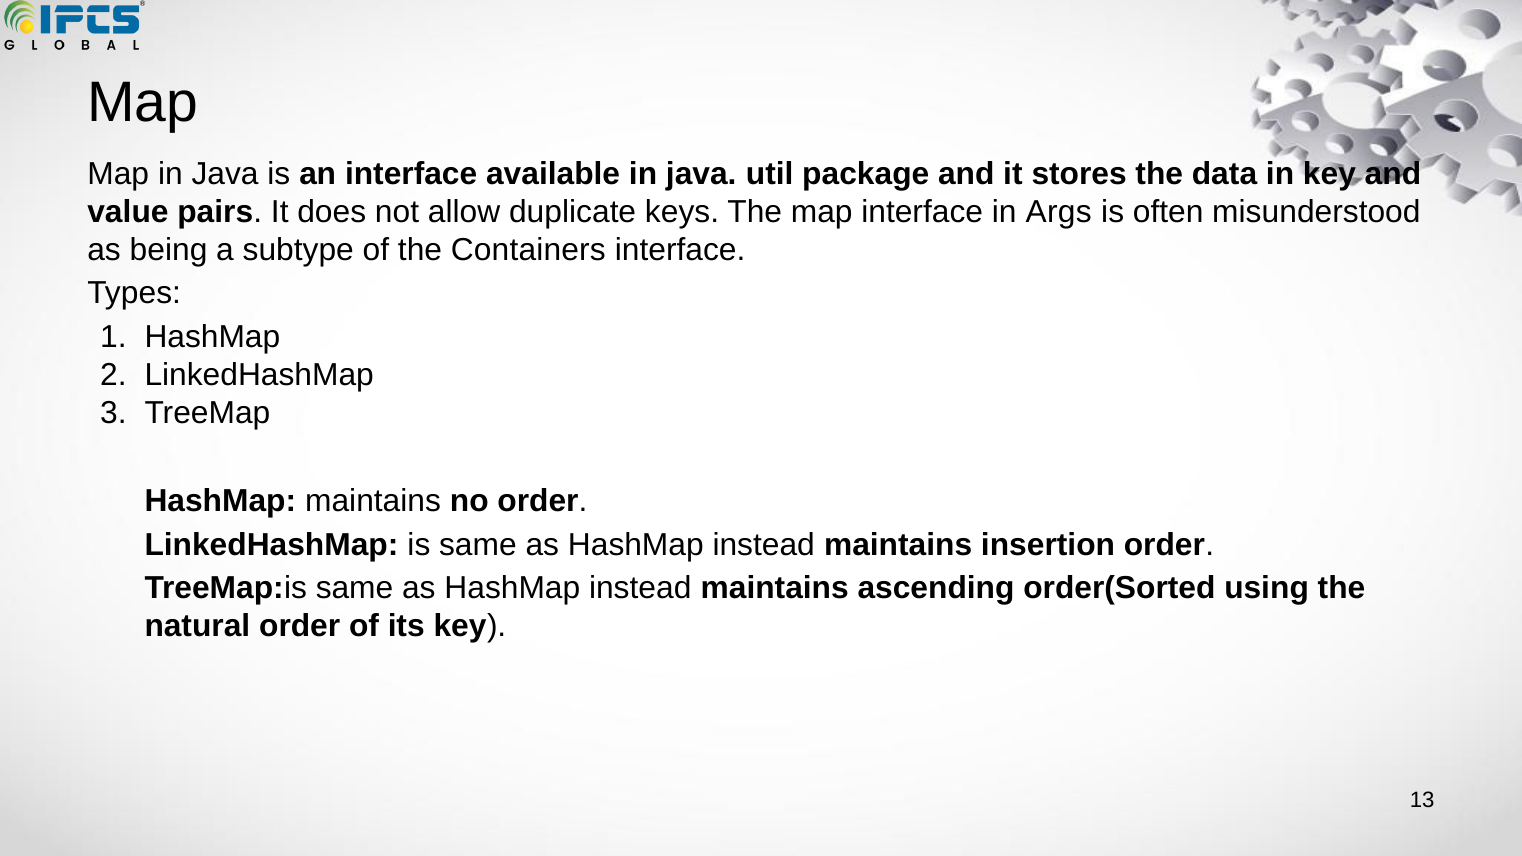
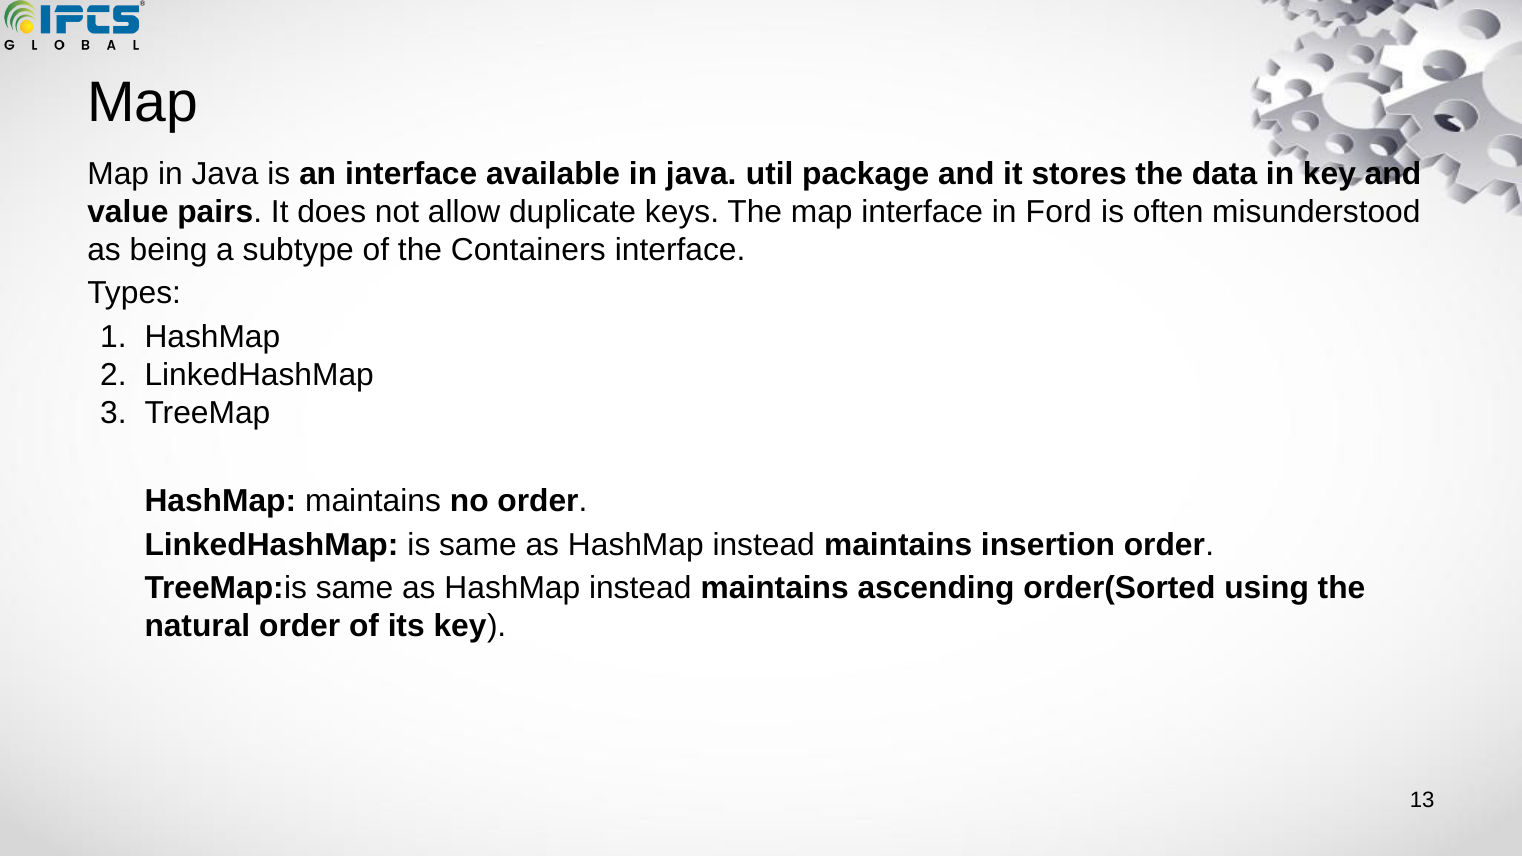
Args: Args -> Ford
